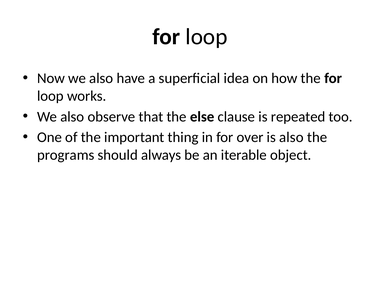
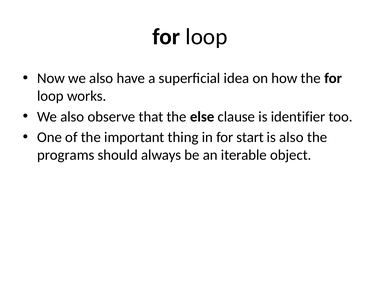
repeated: repeated -> identifier
over: over -> start
